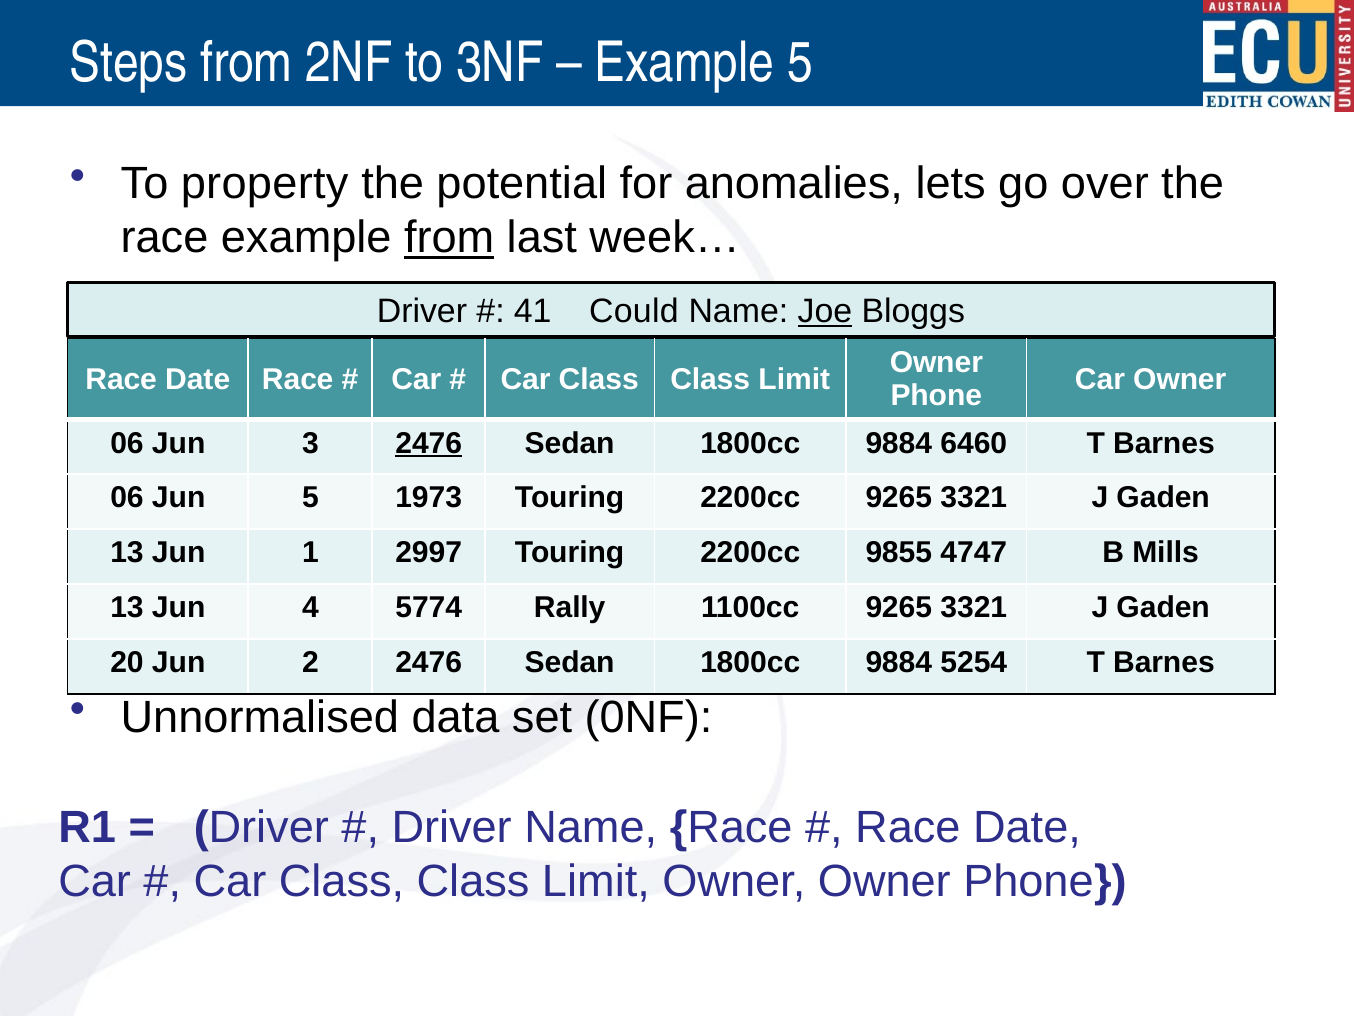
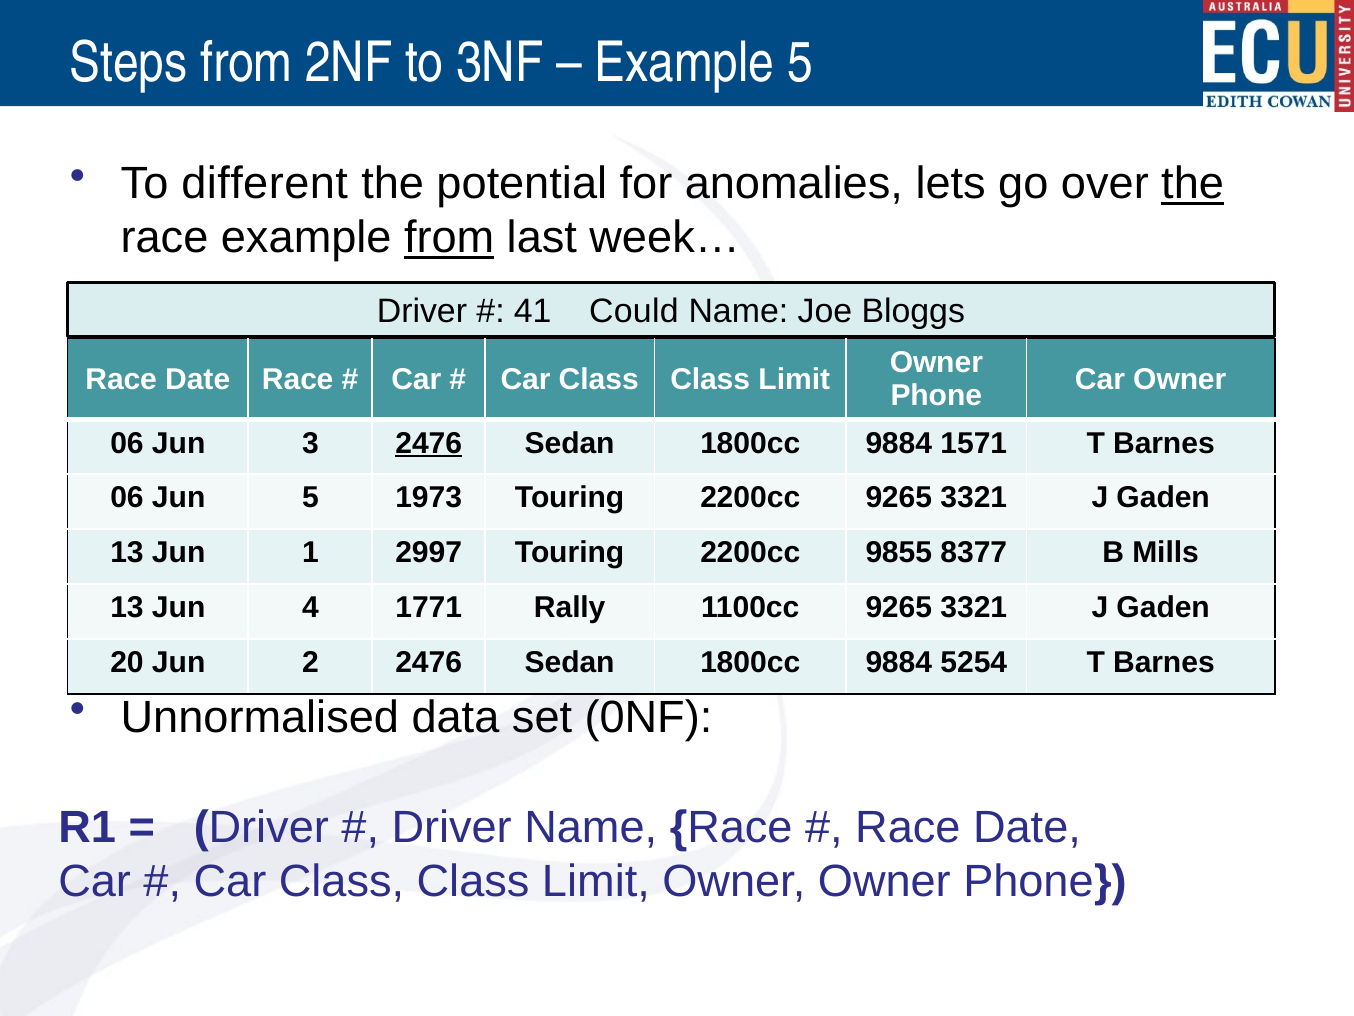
property: property -> different
the at (1193, 184) underline: none -> present
Joe underline: present -> none
6460: 6460 -> 1571
4747: 4747 -> 8377
5774: 5774 -> 1771
